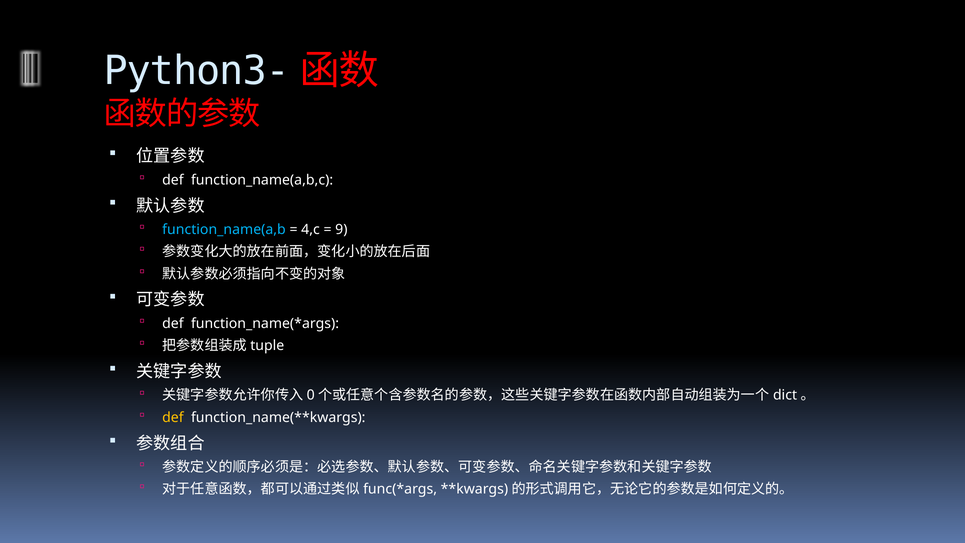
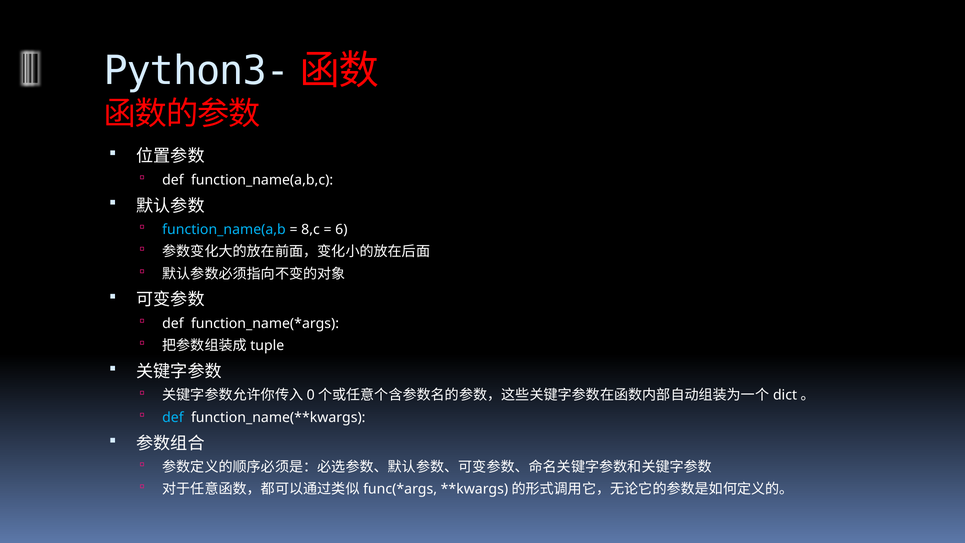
4,c: 4,c -> 8,c
9: 9 -> 6
def at (173, 417) colour: yellow -> light blue
